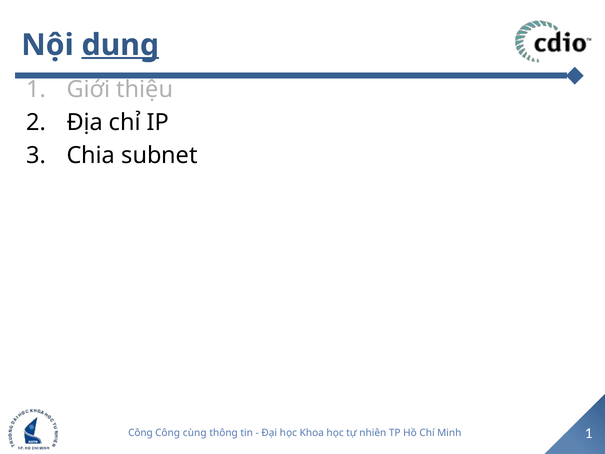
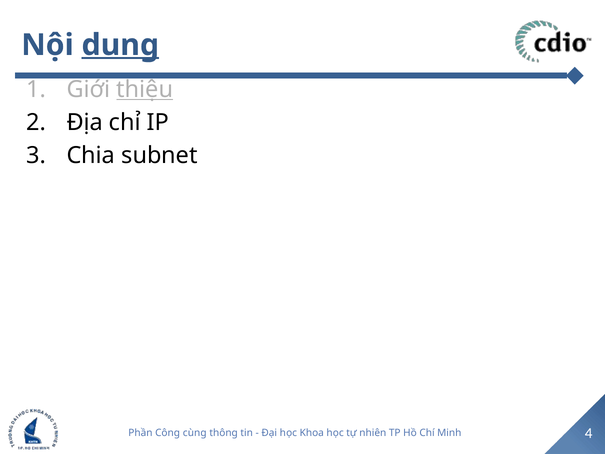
thiệu underline: none -> present
Công at (140, 433): Công -> Phần
Minh 1: 1 -> 4
